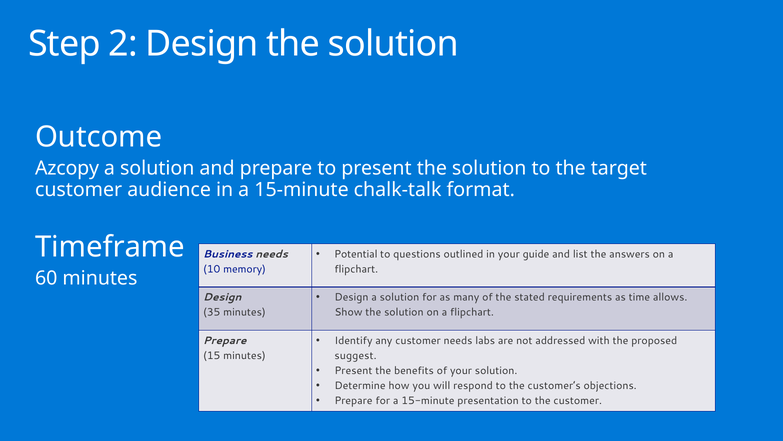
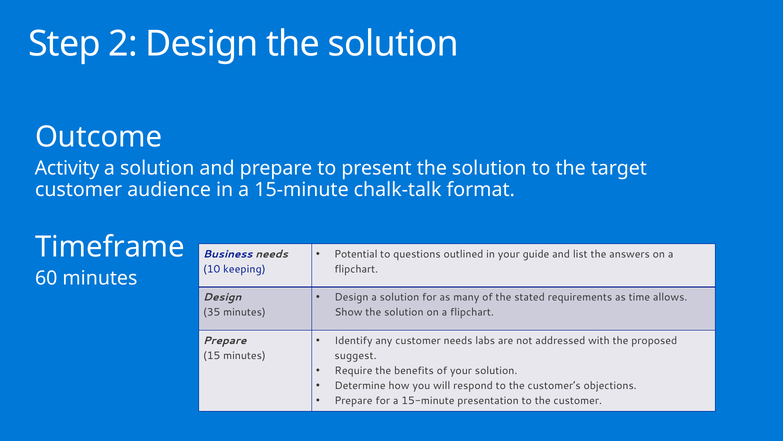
Azcopy: Azcopy -> Activity
memory: memory -> keeping
Present at (353, 370): Present -> Require
